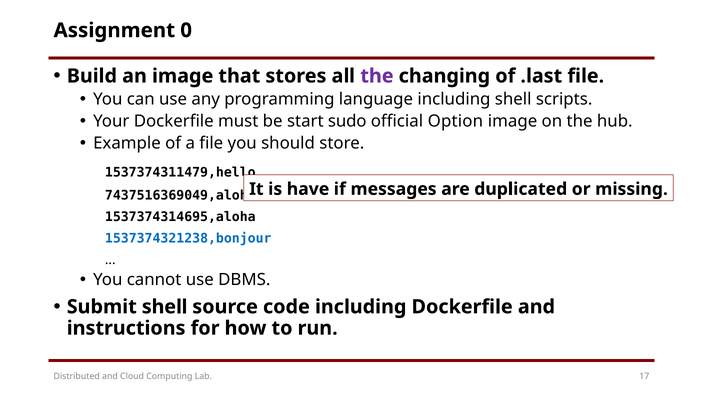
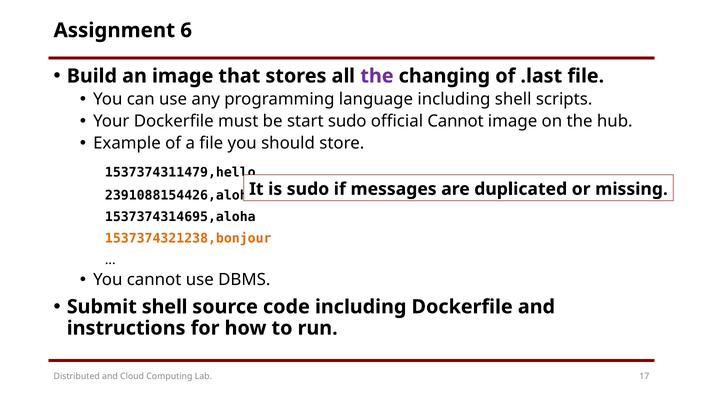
0: 0 -> 6
official Option: Option -> Cannot
is have: have -> sudo
7437516369049,aloha: 7437516369049,aloha -> 2391088154426,aloha
1537374321238,bonjour colour: blue -> orange
